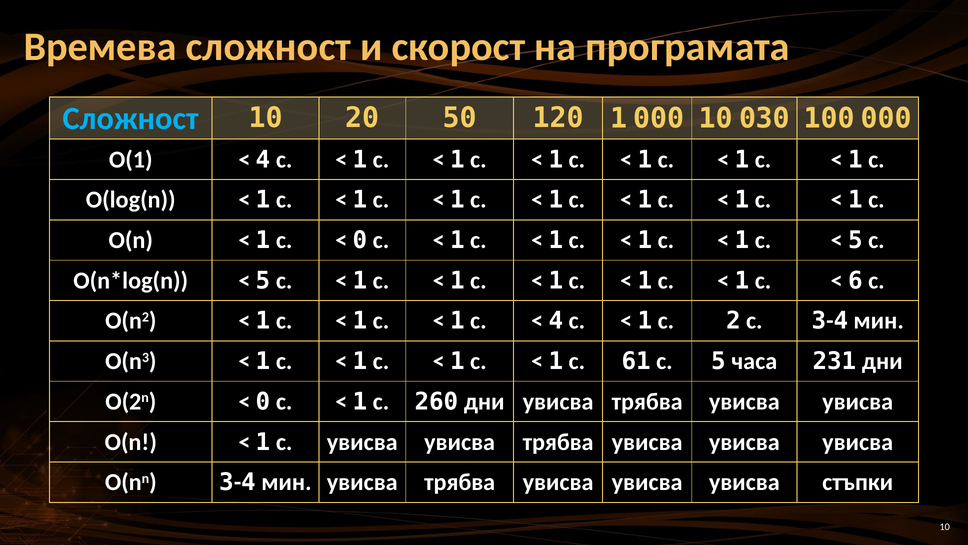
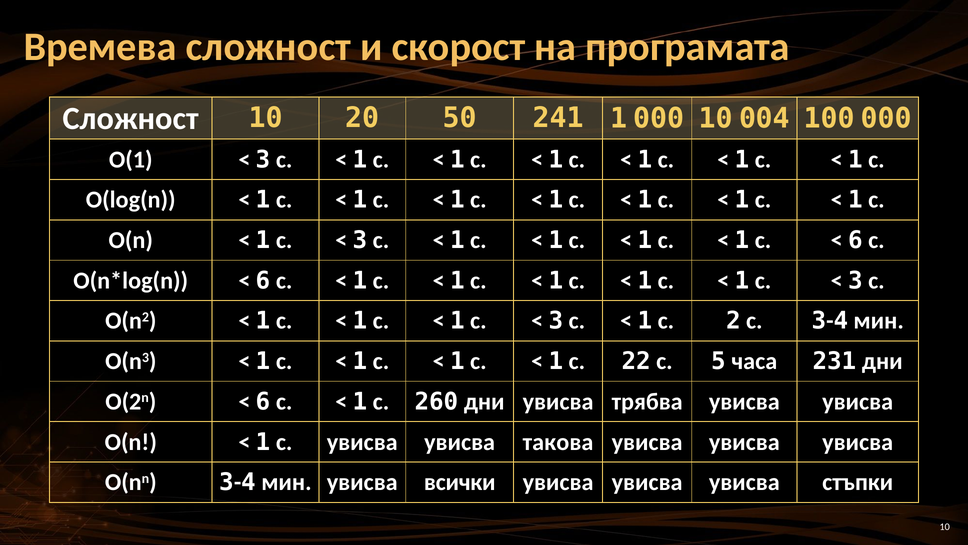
Сложност at (131, 119) colour: light blue -> white
120: 120 -> 241
030: 030 -> 004
4 at (263, 159): 4 -> 3
0 at (360, 240): 0 -> 3
5 at (855, 240): 5 -> 6
5 at (263, 280): 5 -> 6
6 at (855, 280): 6 -> 3
4 at (556, 321): 4 -> 3
61: 61 -> 22
0 at (263, 401): 0 -> 6
увисва увисва трябва: трябва -> такова
мин увисва трябва: трябва -> всички
